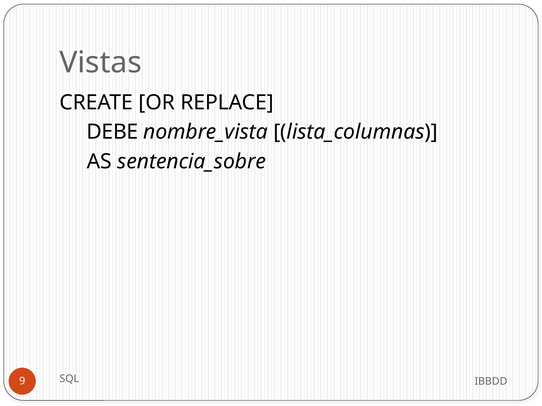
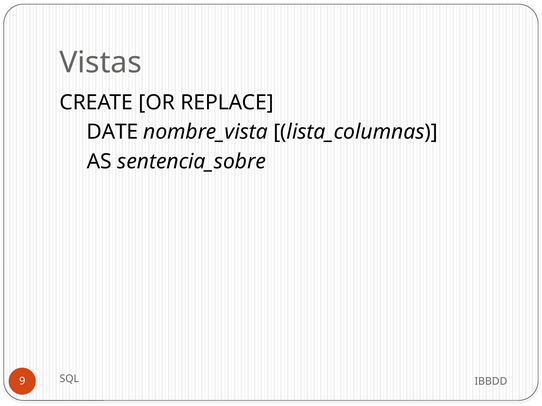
DEBE: DEBE -> DATE
